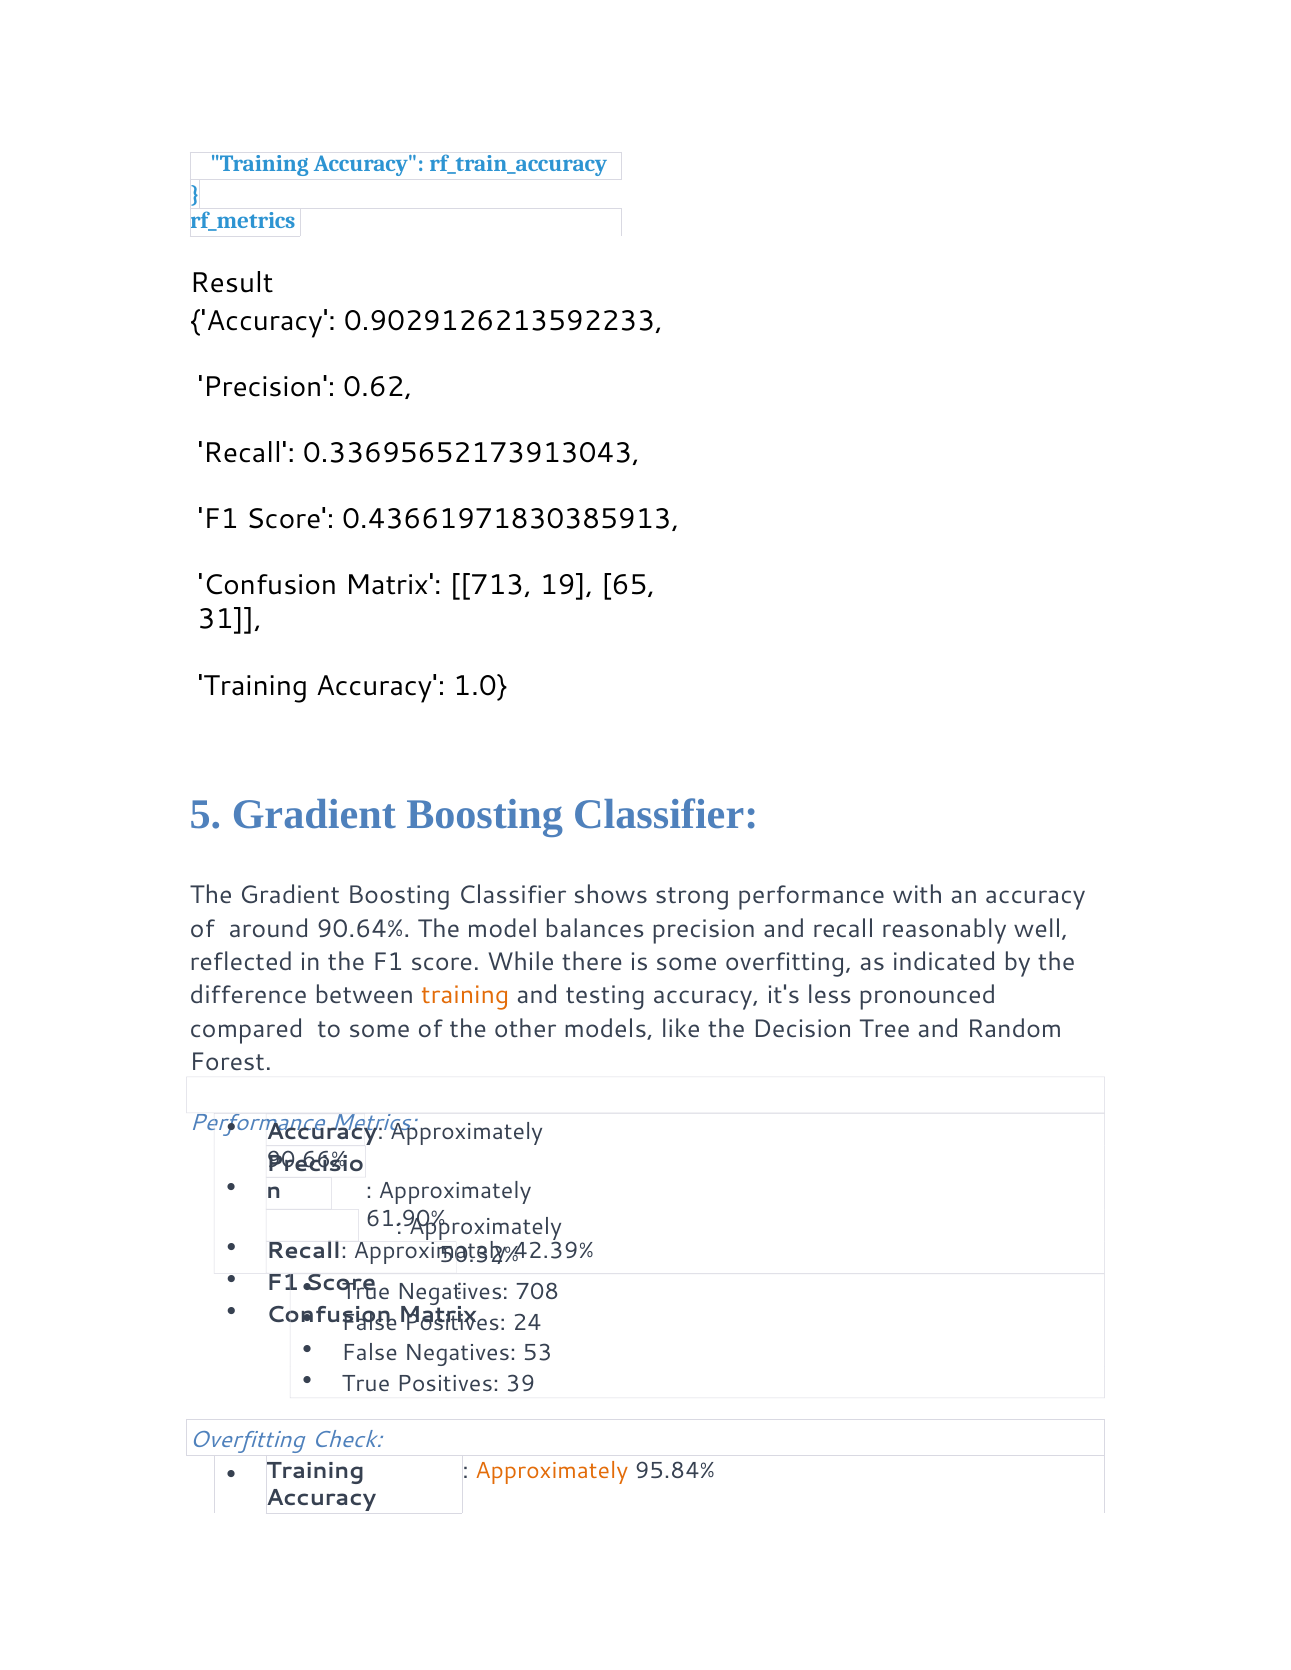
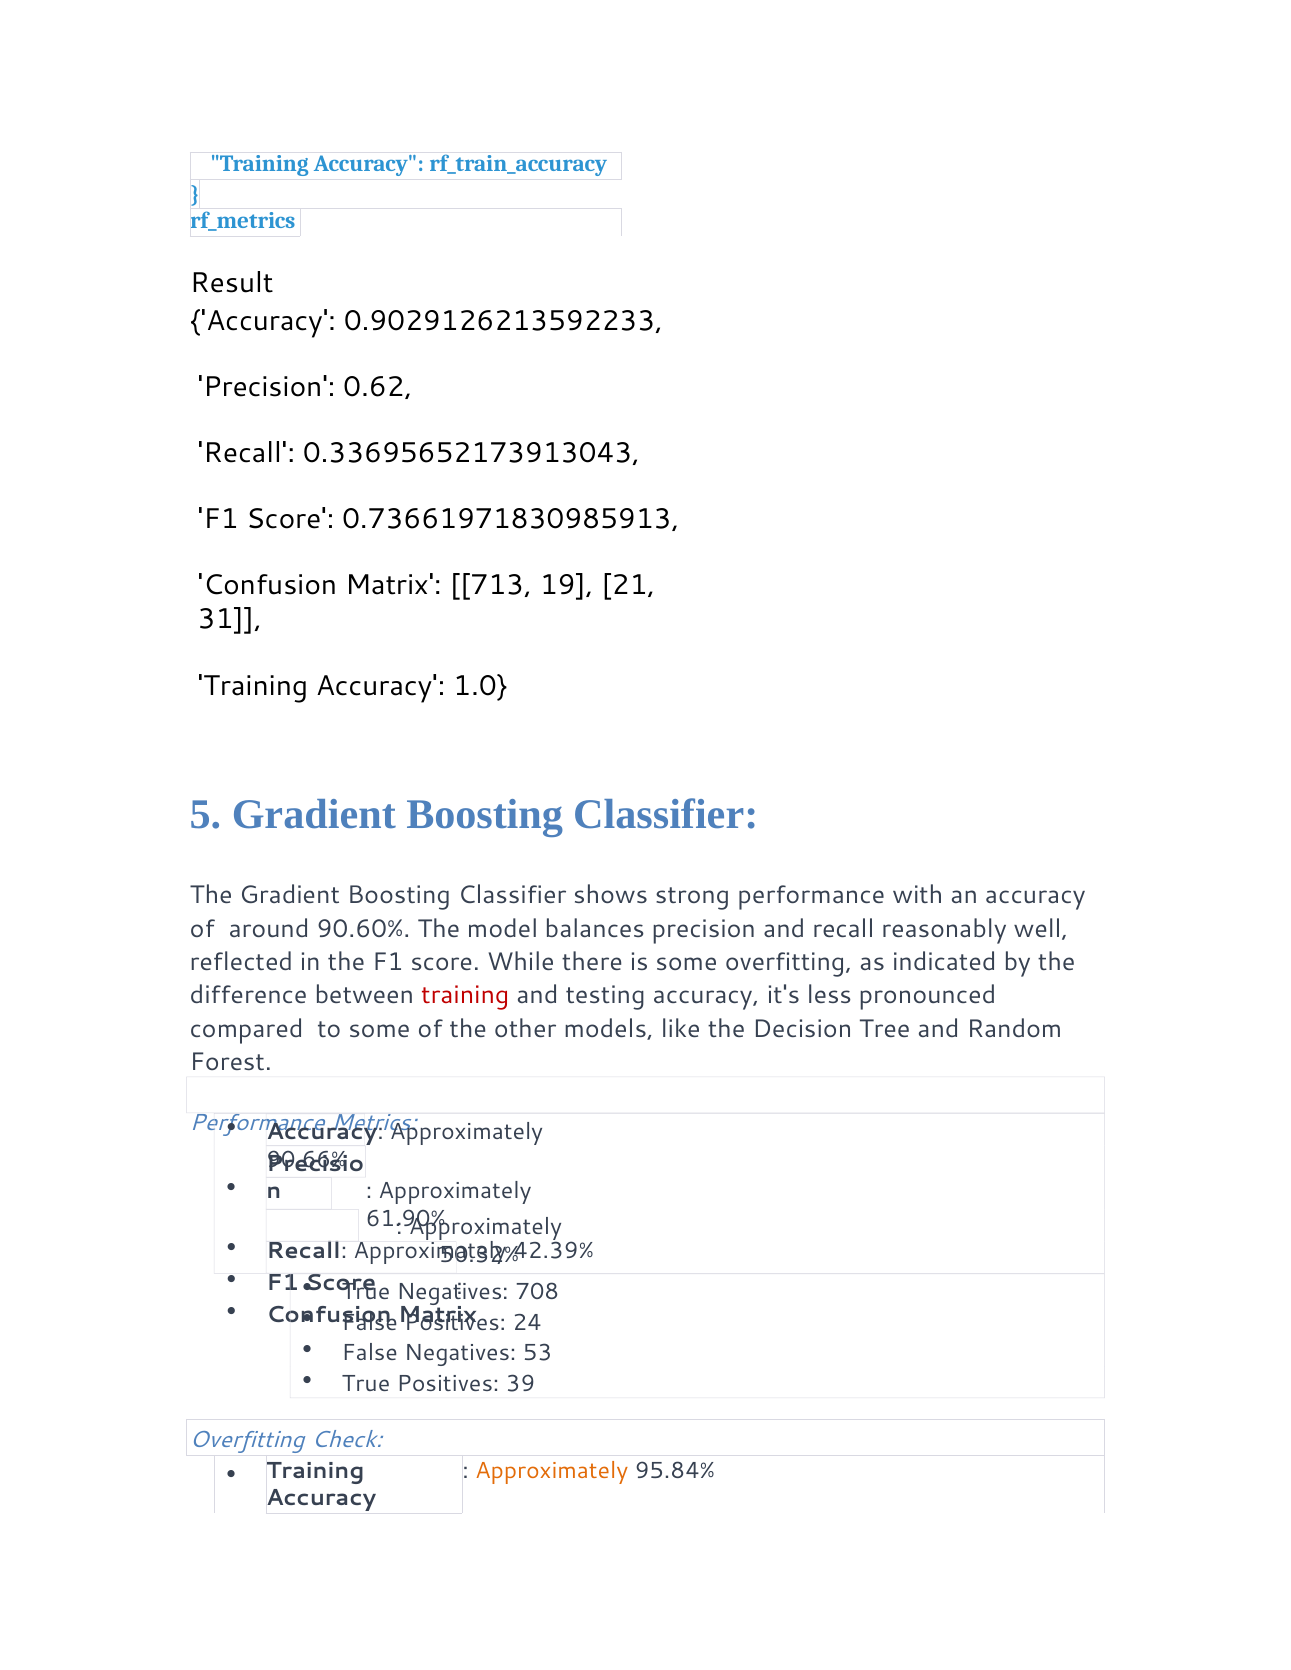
0.43661971830385913: 0.43661971830385913 -> 0.73661971830985913
65: 65 -> 21
90.64%: 90.64% -> 90.60%
training at (465, 996) colour: orange -> red
